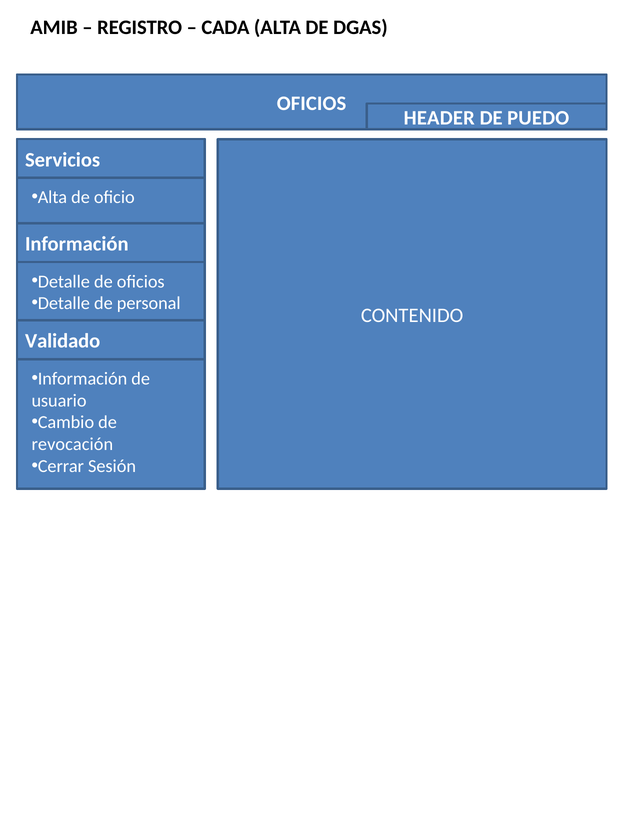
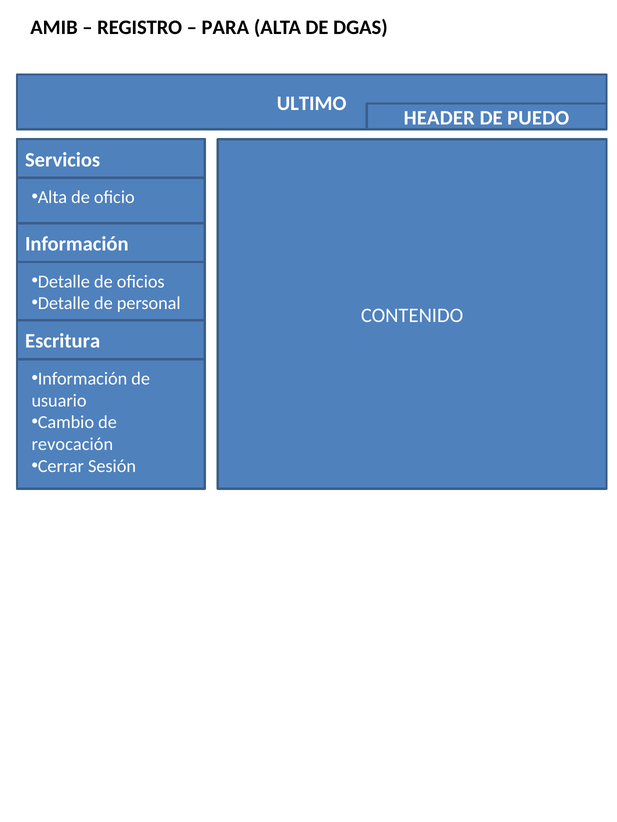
CADA: CADA -> PARA
OFICIOS at (312, 103): OFICIOS -> ULTIMO
Validado: Validado -> Escritura
